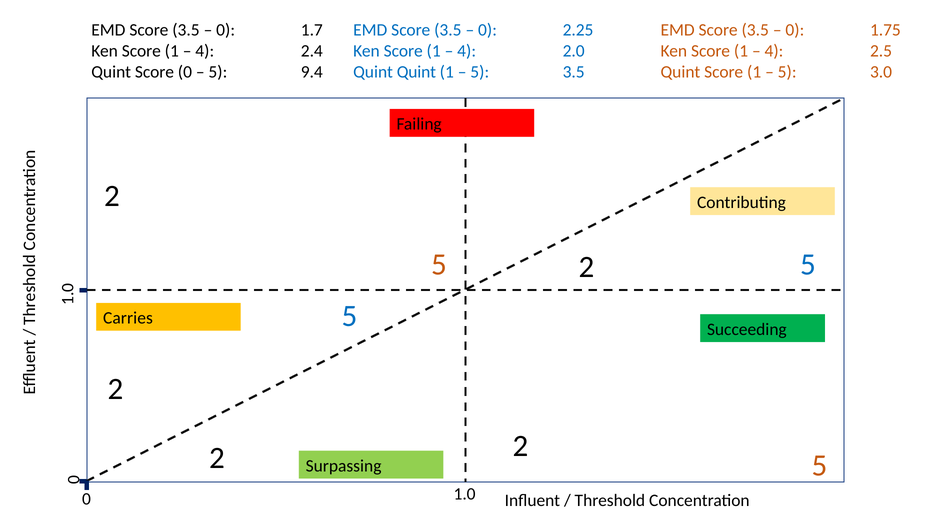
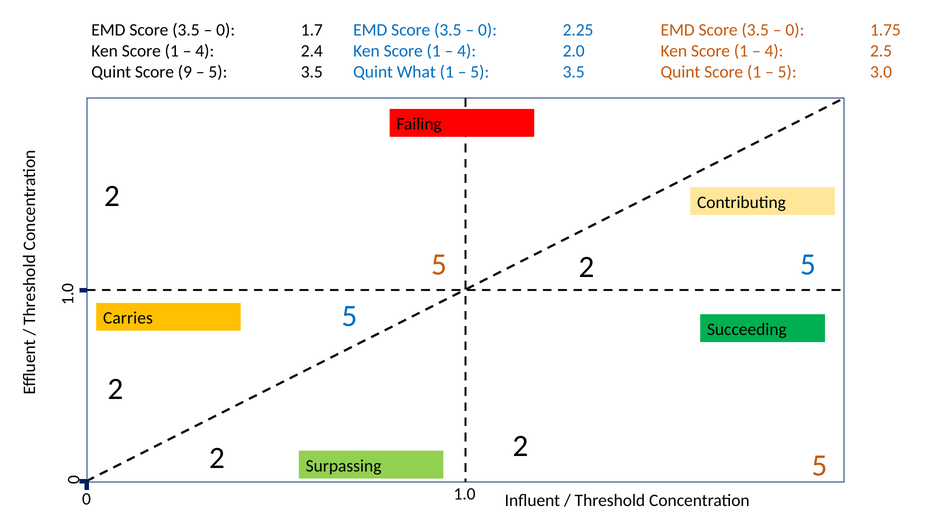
Score 0: 0 -> 9
9.4 at (312, 72): 9.4 -> 3.5
Quint Quint: Quint -> What
